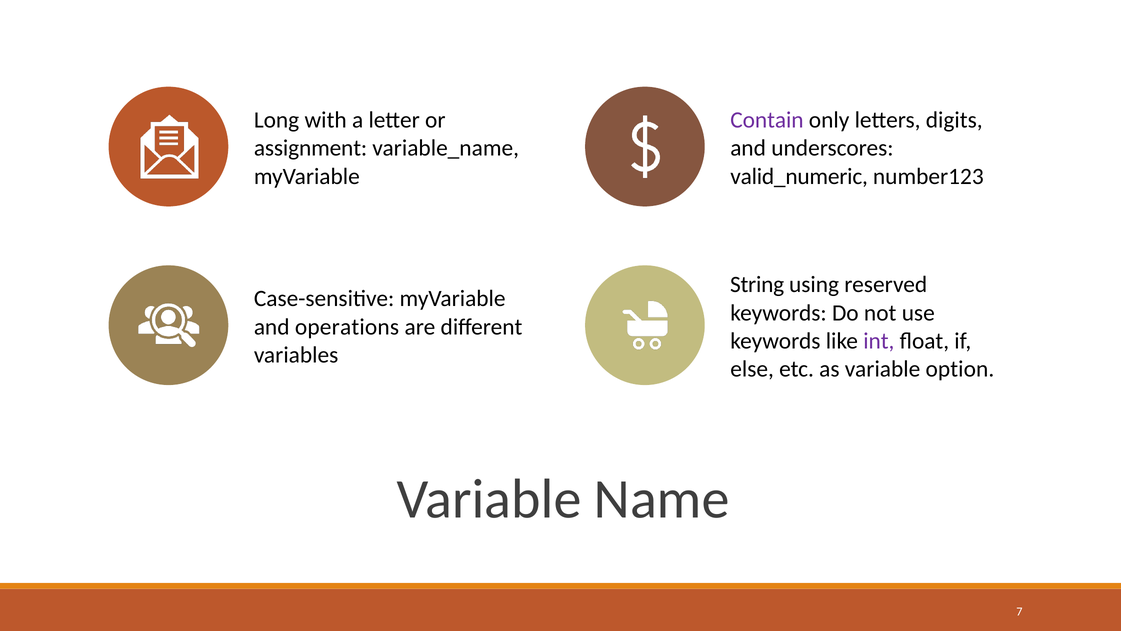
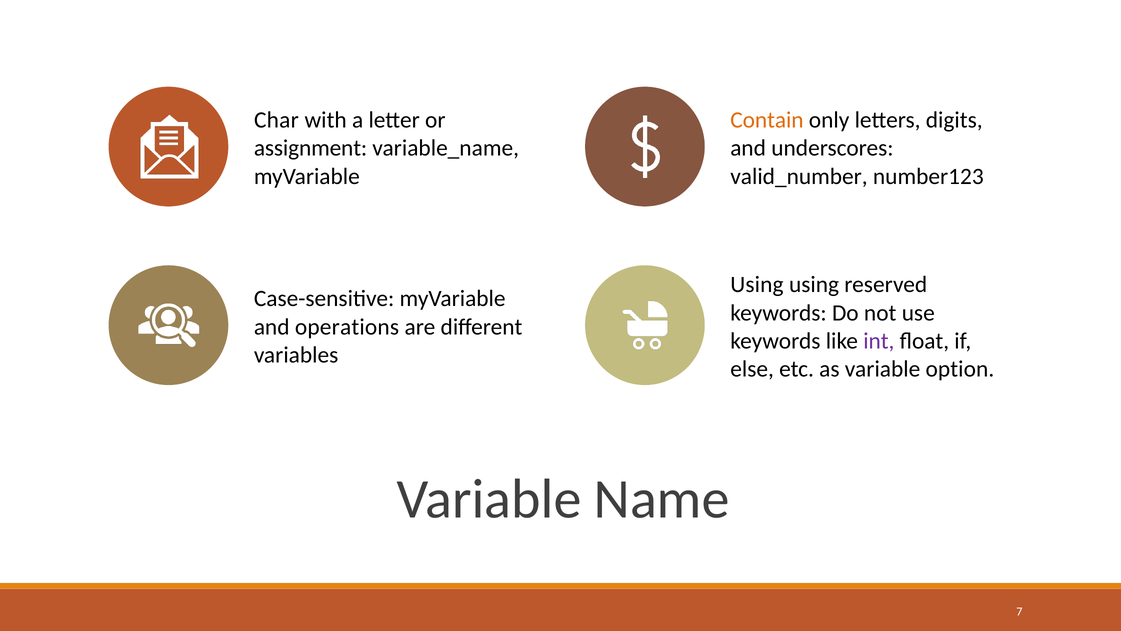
Long: Long -> Char
Contain colour: purple -> orange
valid_numeric: valid_numeric -> valid_number
String at (757, 285): String -> Using
